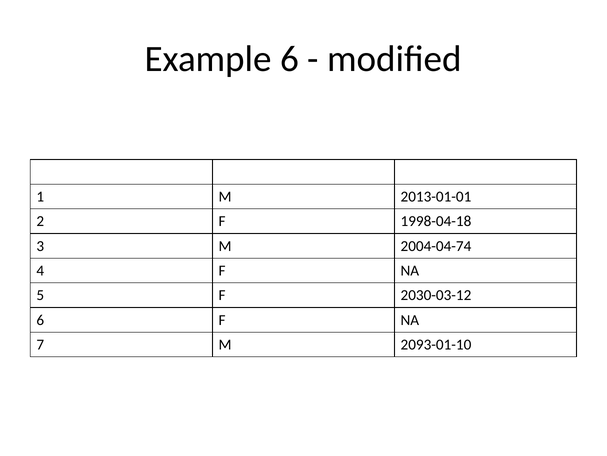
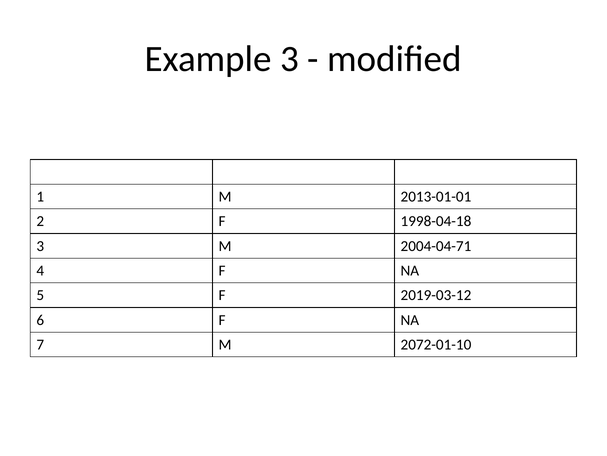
Example 6: 6 -> 3
2004-04-74: 2004-04-74 -> 2004-04-71
2030-03-12: 2030-03-12 -> 2019-03-12
2093-01-10: 2093-01-10 -> 2072-01-10
